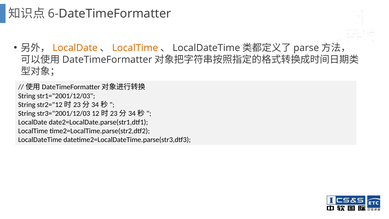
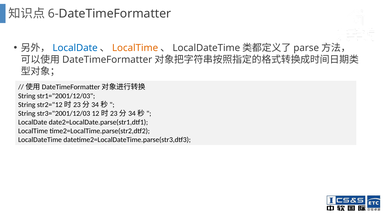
LocalDate at (75, 48) colour: orange -> blue
